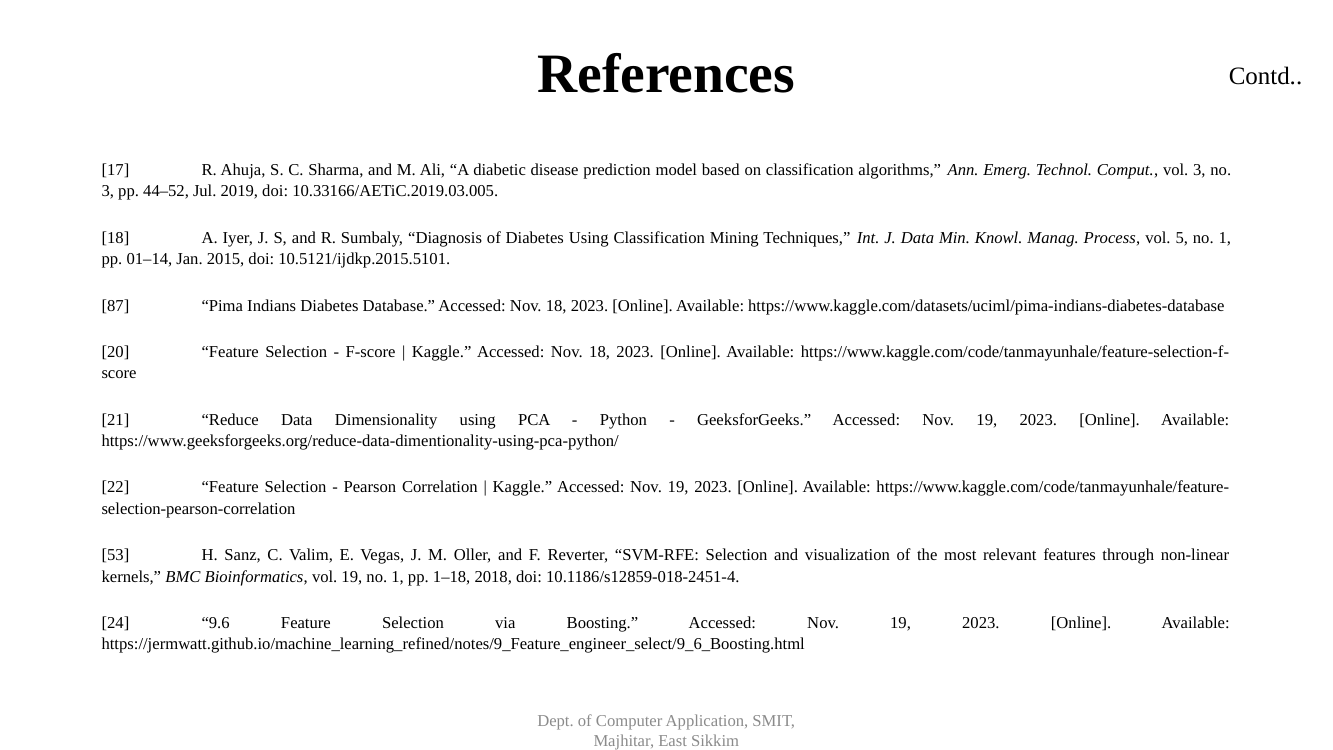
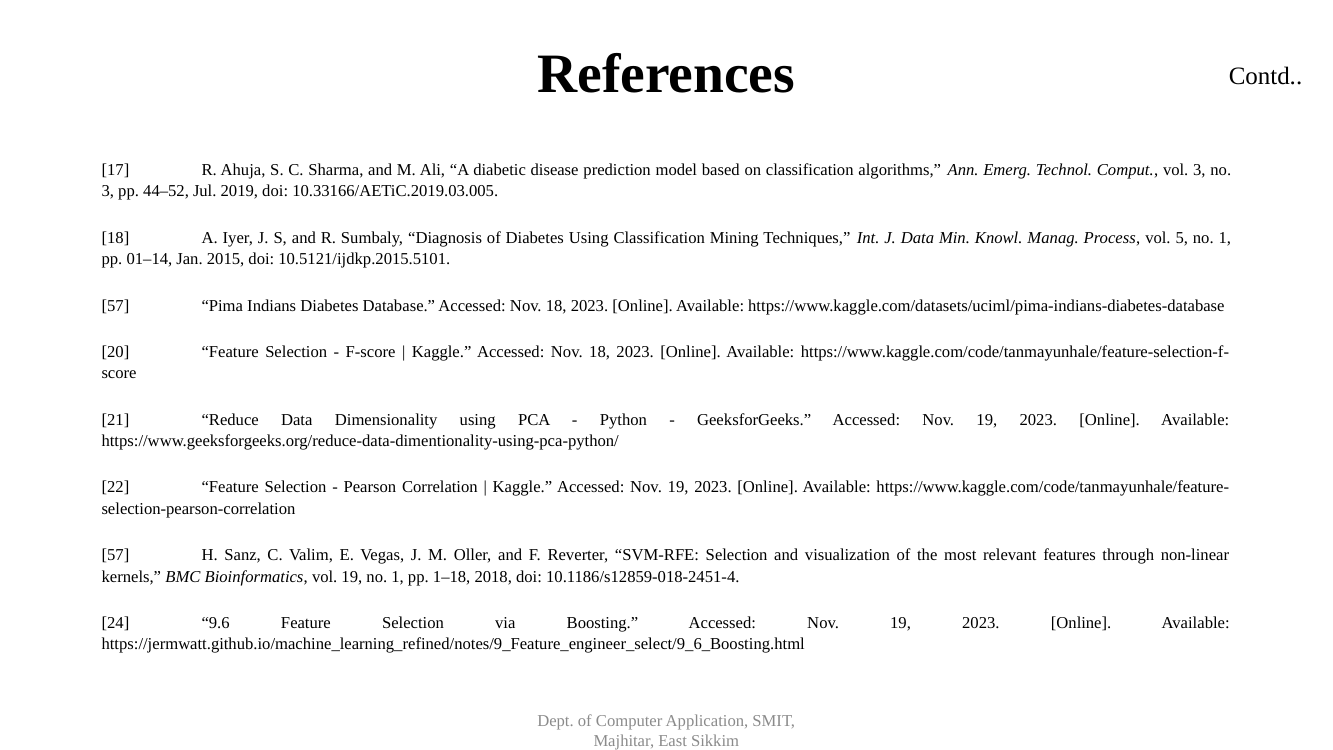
87 at (115, 305): 87 -> 57
53 at (115, 555): 53 -> 57
